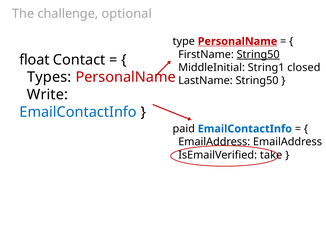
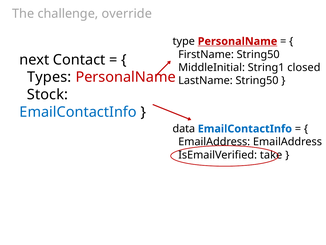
optional: optional -> override
String50 at (258, 54) underline: present -> none
float: float -> next
Write: Write -> Stock
paid: paid -> data
